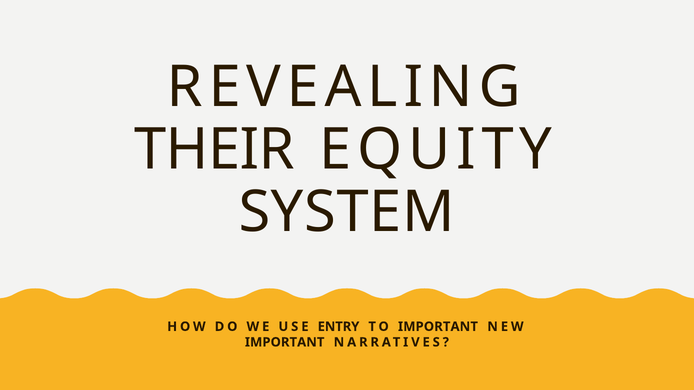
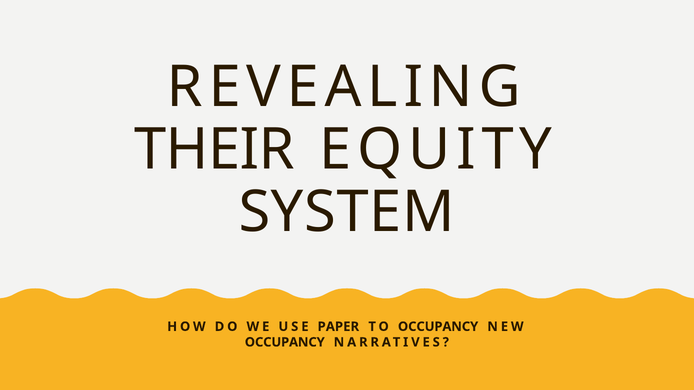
ENTRY: ENTRY -> PAPER
TO IMPORTANT: IMPORTANT -> OCCUPANCY
IMPORTANT at (285, 343): IMPORTANT -> OCCUPANCY
